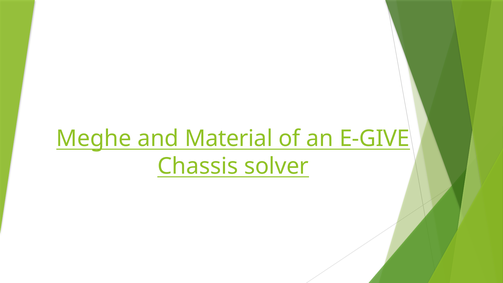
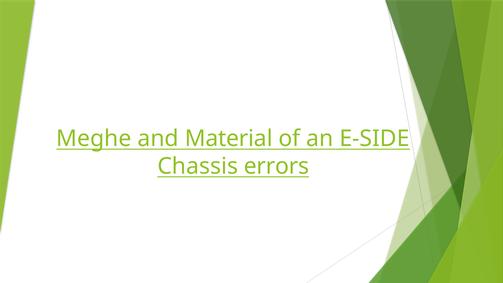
E-GIVE: E-GIVE -> E-SIDE
solver: solver -> errors
